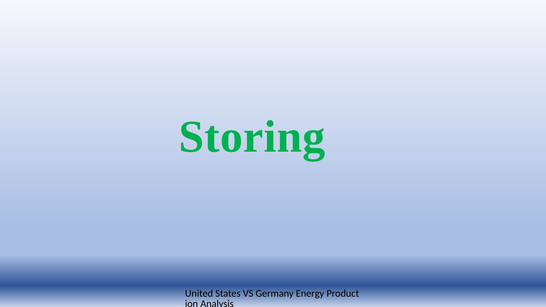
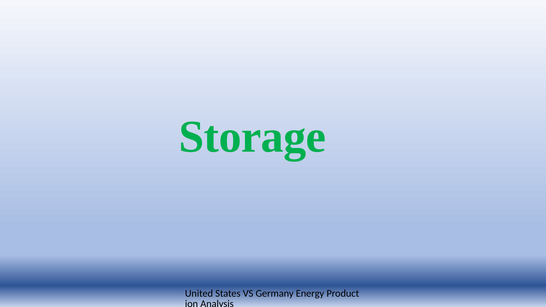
Storing: Storing -> Storage
